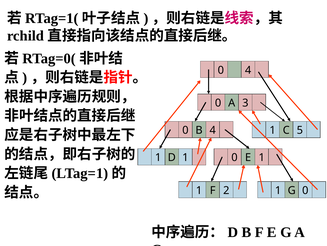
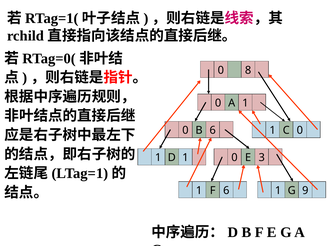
4 at (248, 70): 4 -> 8
0 3: 3 -> 1
4 at (213, 130): 4 -> 6
1 5: 5 -> 0
D 0 1: 1 -> 3
1 2: 2 -> 6
1 0: 0 -> 9
